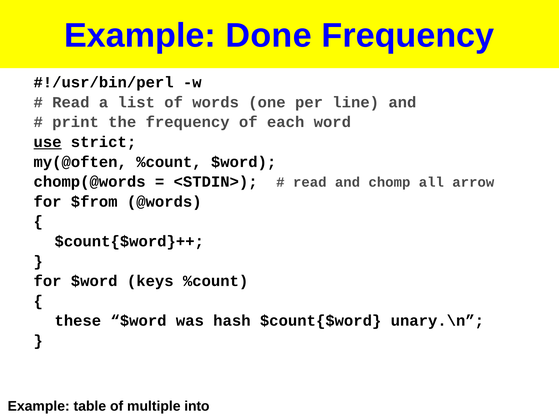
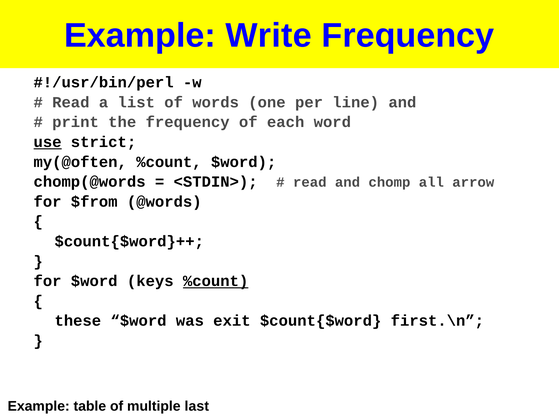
Done: Done -> Write
%count at (216, 281) underline: none -> present
hash: hash -> exit
unary.\n: unary.\n -> first.\n
into: into -> last
